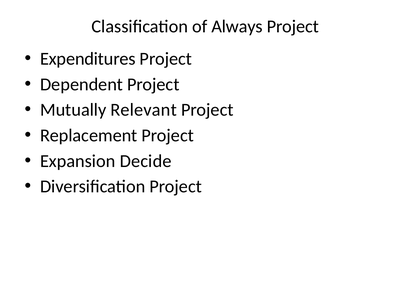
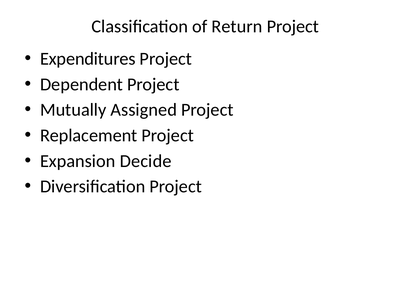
Always: Always -> Return
Relevant: Relevant -> Assigned
